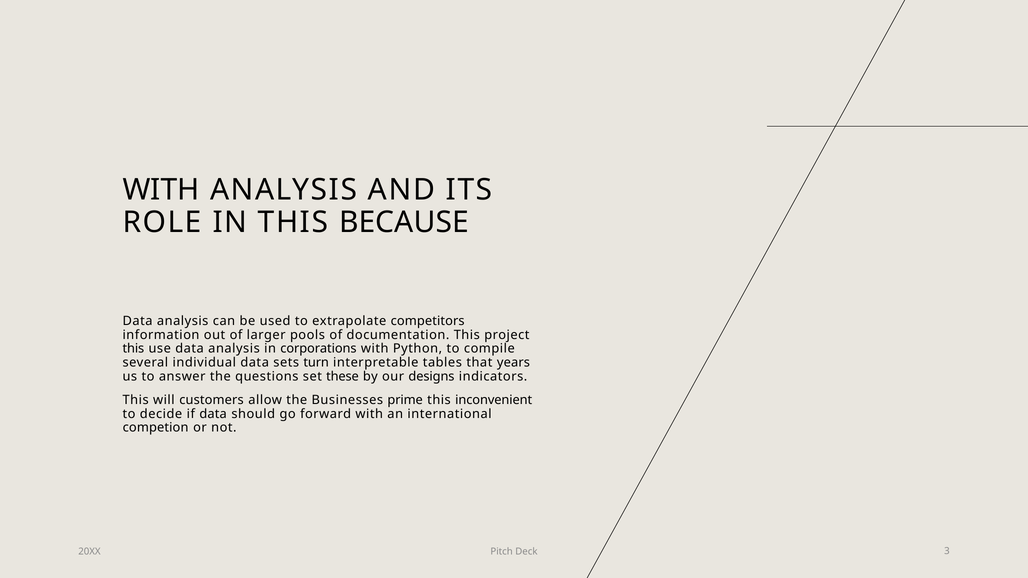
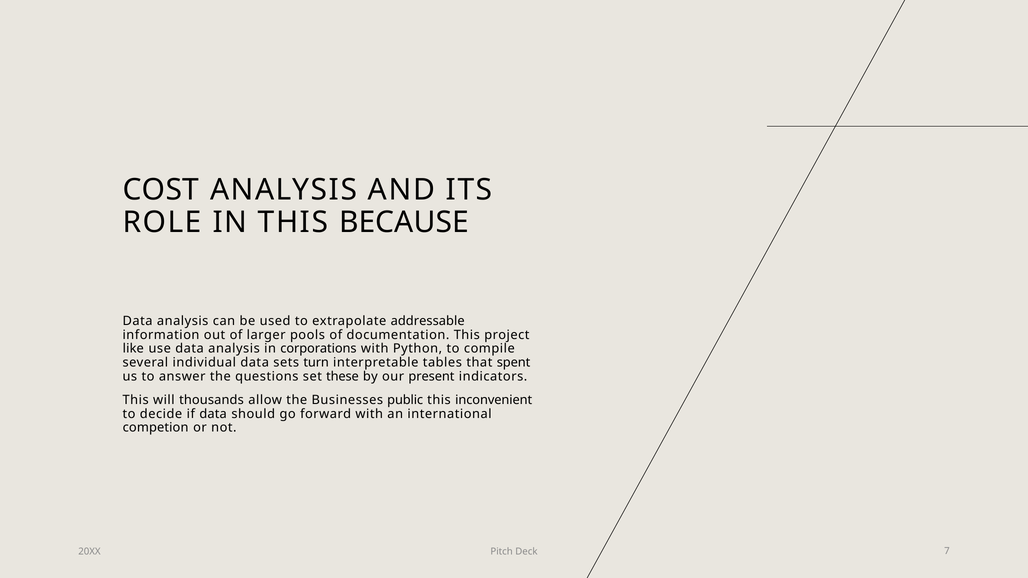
WITH at (161, 190): WITH -> COST
competitors: competitors -> addressable
this at (133, 349): this -> like
years: years -> spent
designs: designs -> present
customers: customers -> thousands
prime: prime -> public
3: 3 -> 7
